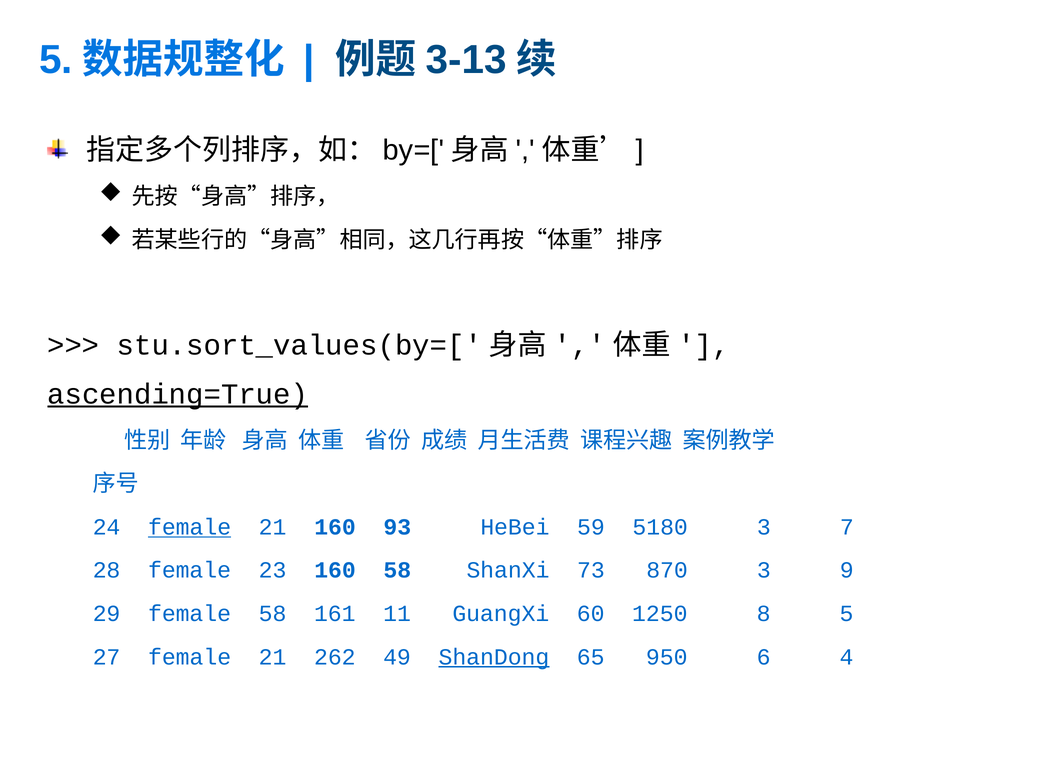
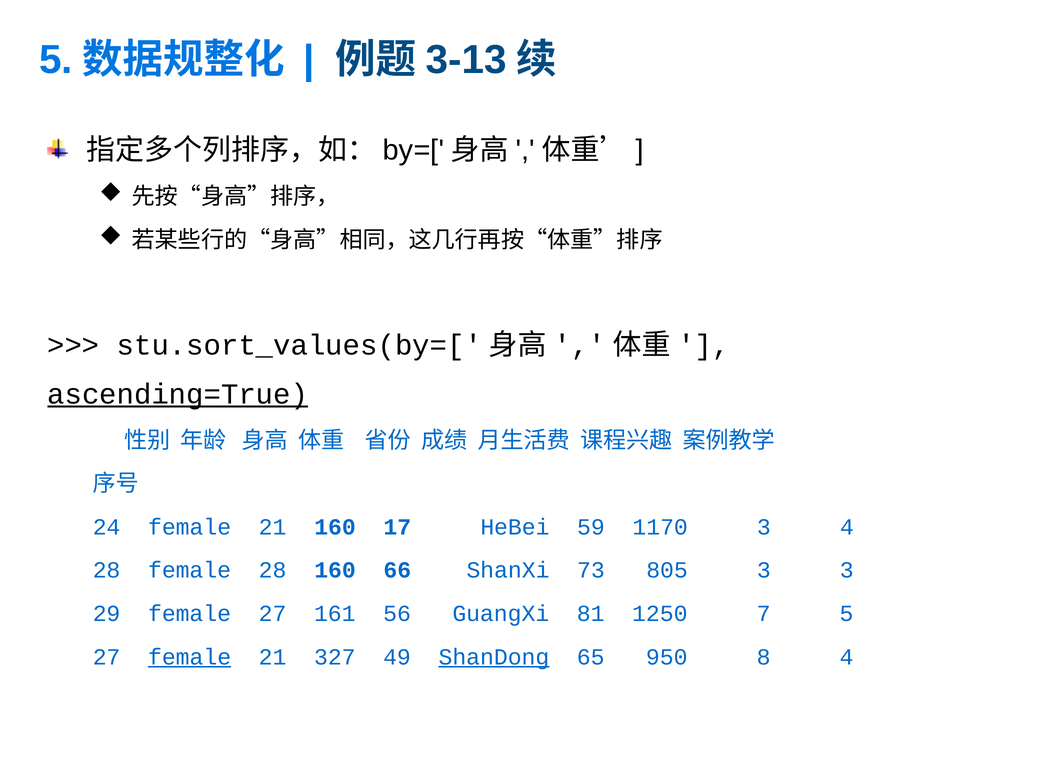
female at (190, 527) underline: present -> none
93: 93 -> 17
5180: 5180 -> 1170
3 7: 7 -> 4
female 23: 23 -> 28
160 58: 58 -> 66
870: 870 -> 805
3 9: 9 -> 3
female 58: 58 -> 27
11: 11 -> 56
60: 60 -> 81
8: 8 -> 7
female at (190, 657) underline: none -> present
262: 262 -> 327
6: 6 -> 8
